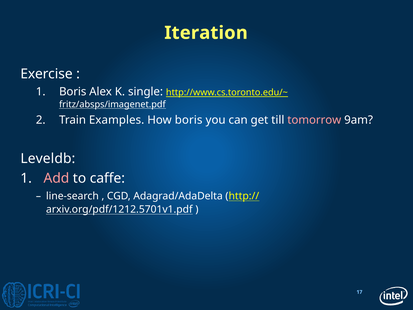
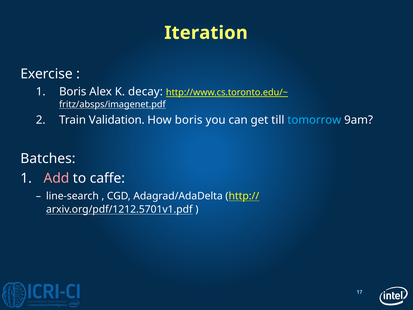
single: single -> decay
Examples: Examples -> Validation
tomorrow colour: pink -> light blue
Leveldb: Leveldb -> Batches
